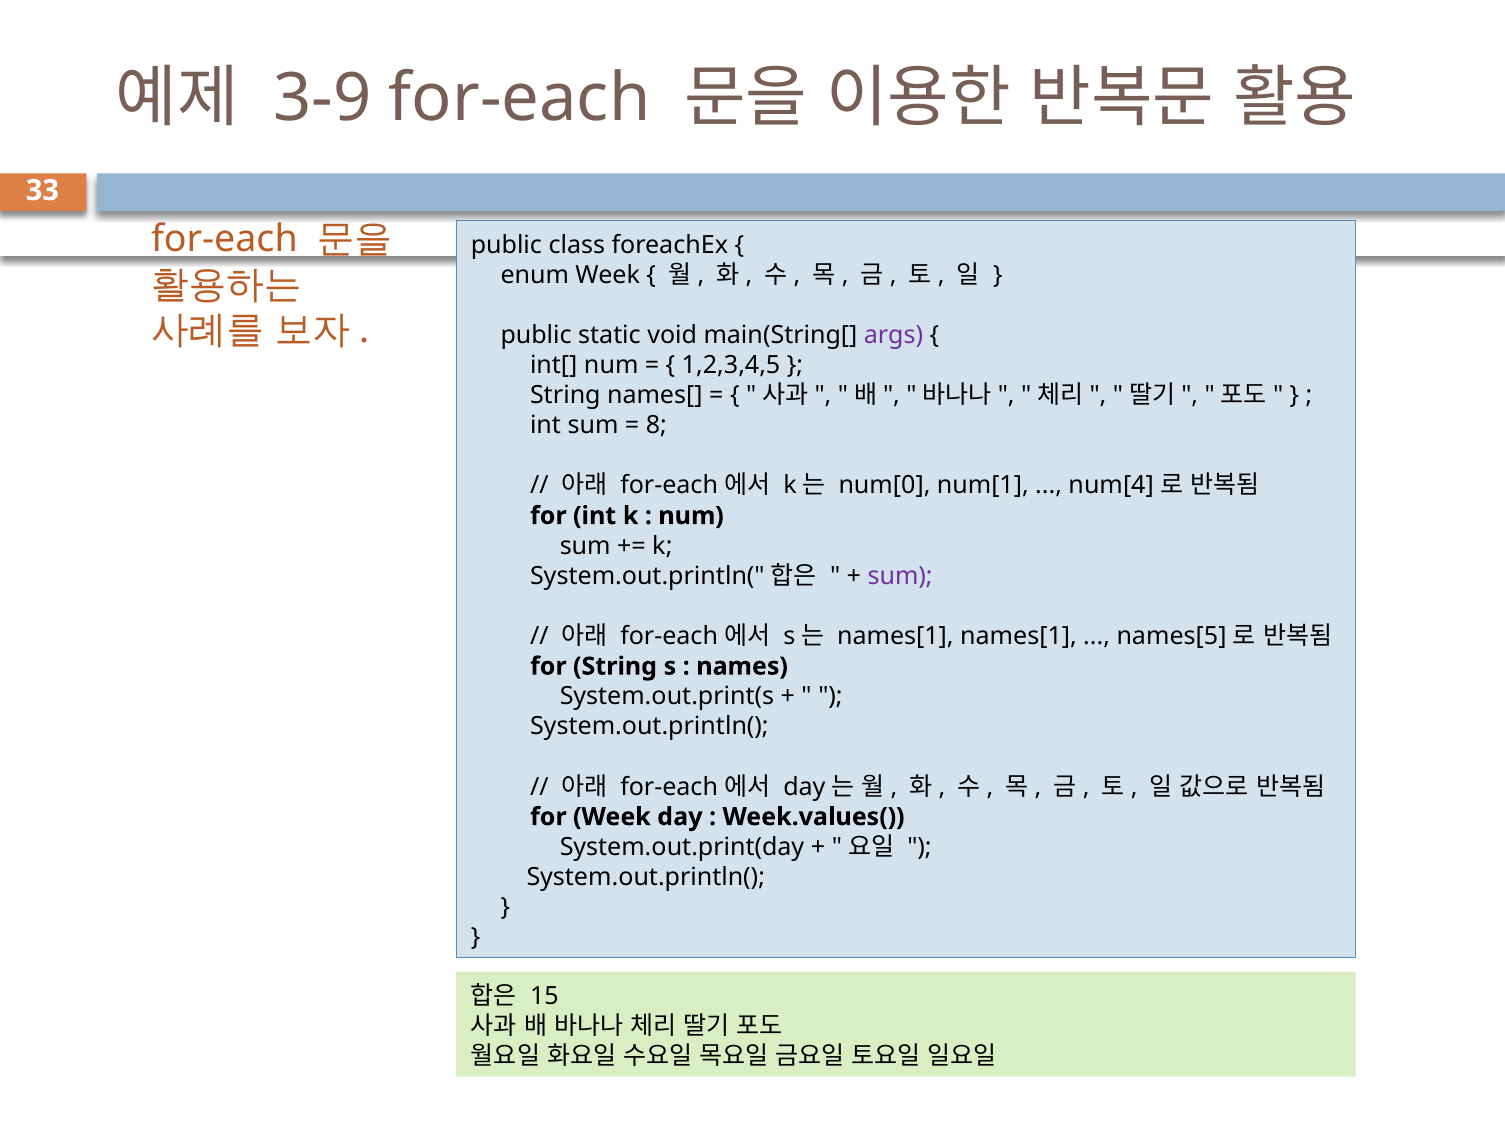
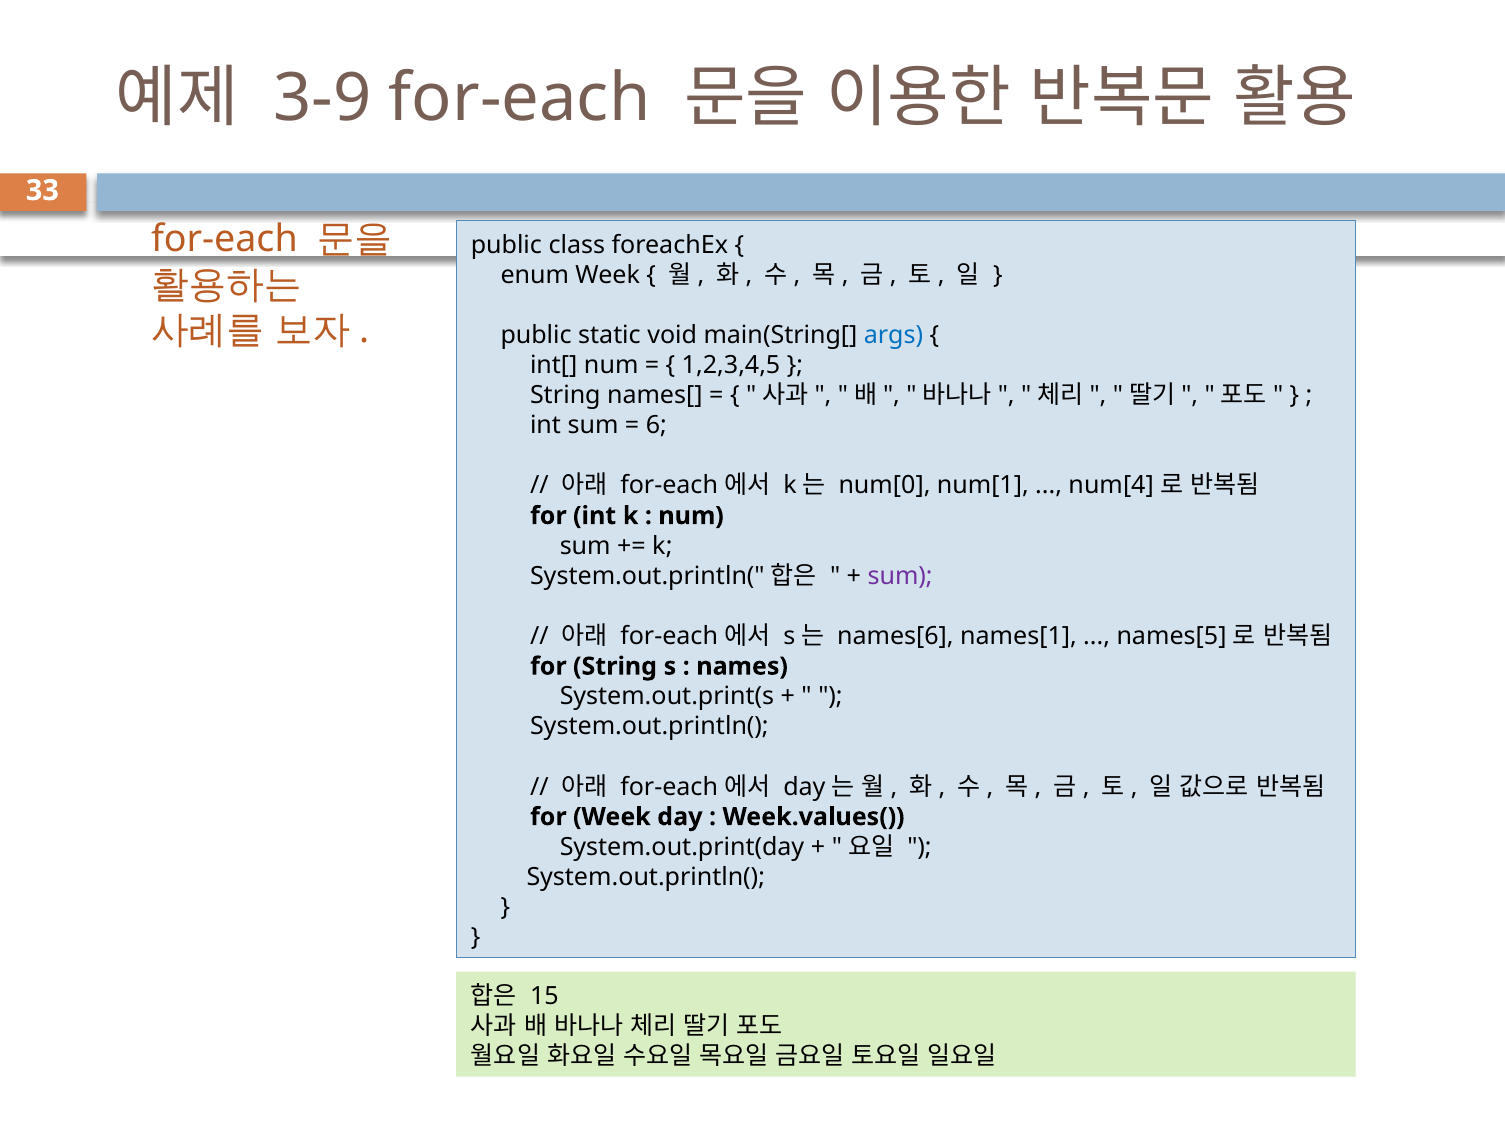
args colour: purple -> blue
8: 8 -> 6
names[1 at (895, 636): names[1 -> names[6
